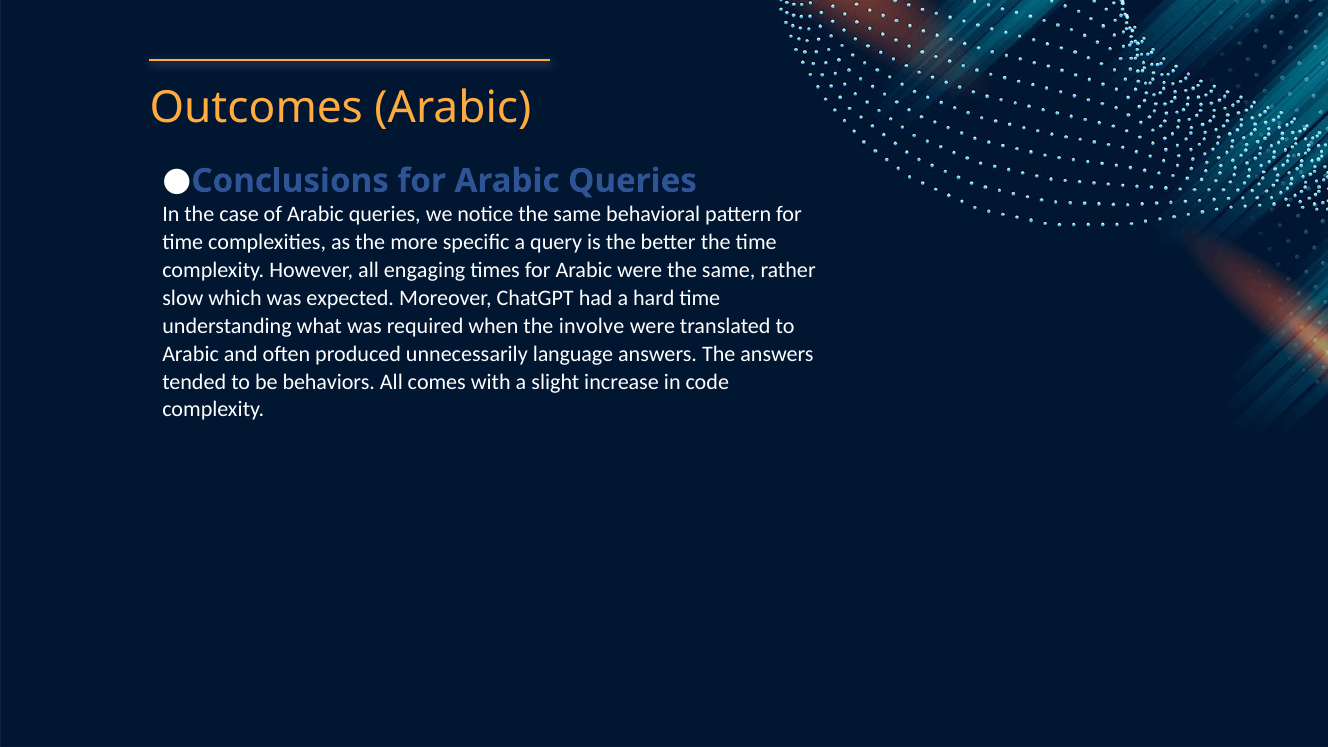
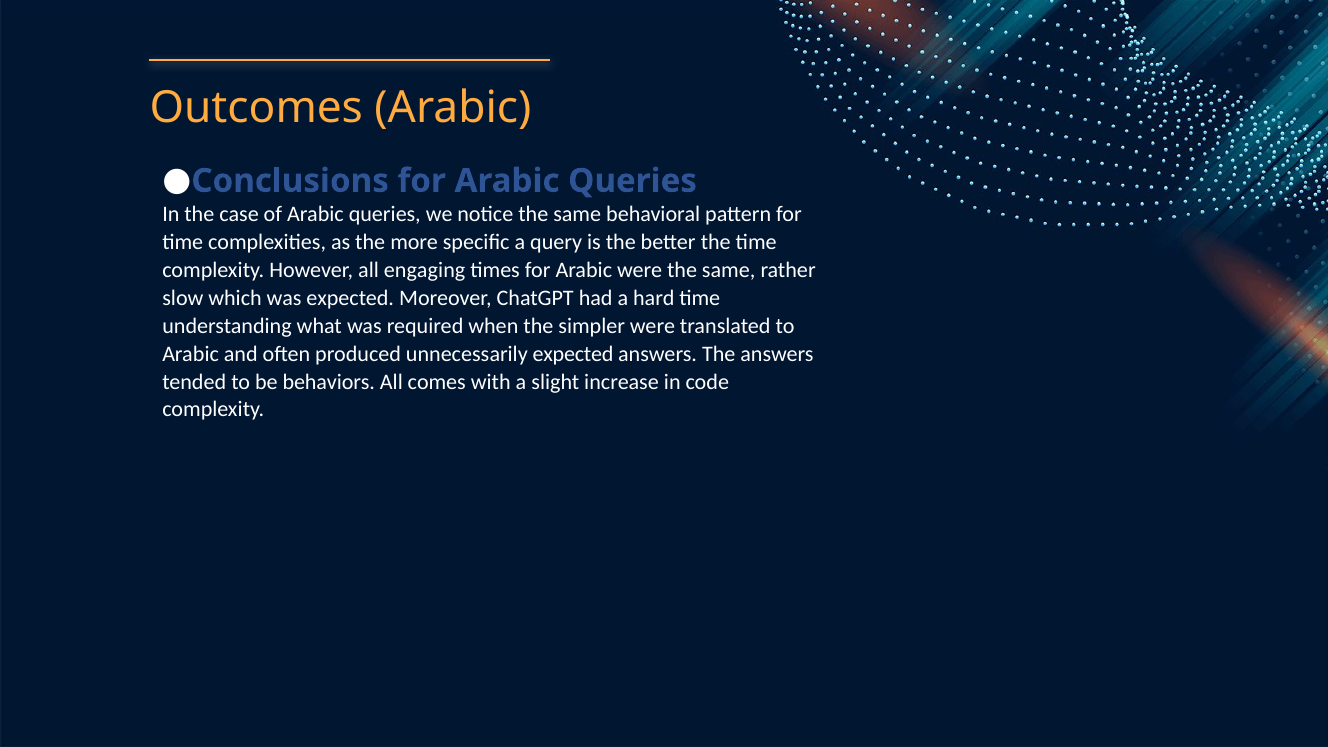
involve: involve -> simpler
unnecessarily language: language -> expected
